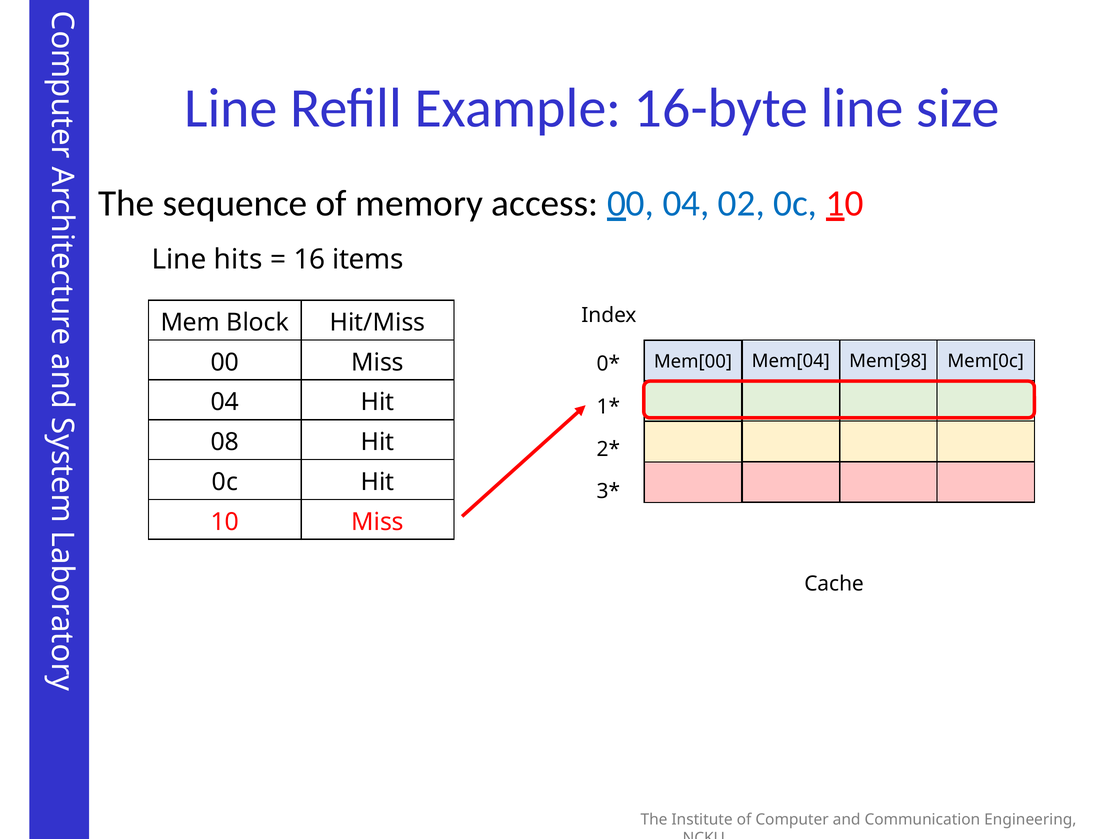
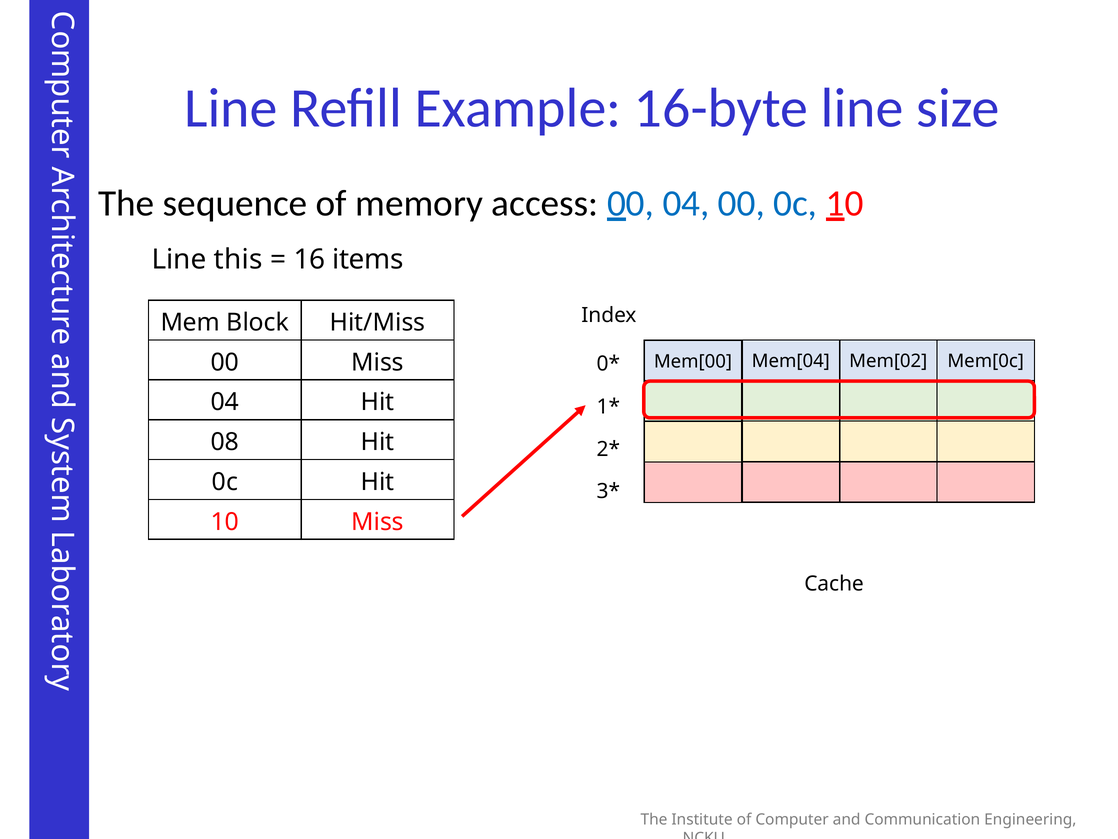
04 02: 02 -> 00
hits: hits -> this
Mem[98: Mem[98 -> Mem[02
